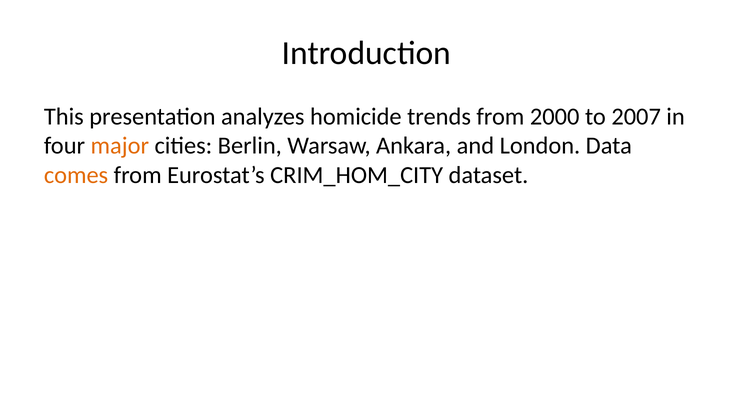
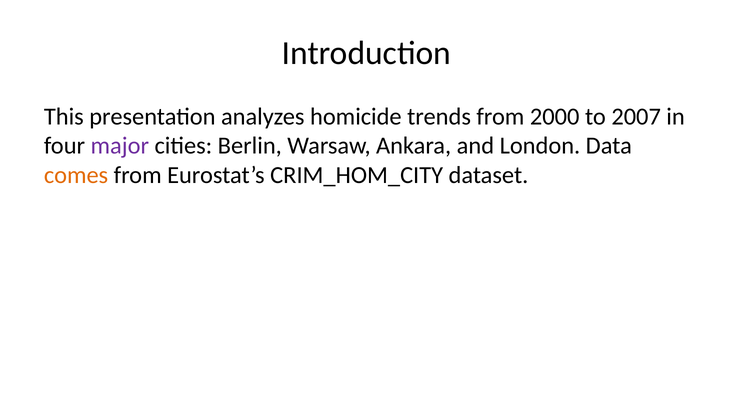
major colour: orange -> purple
